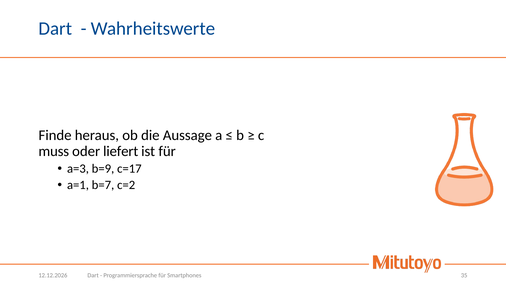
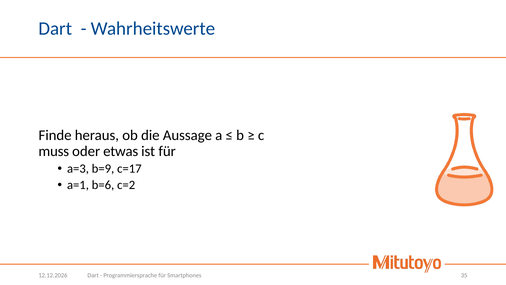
liefert: liefert -> etwas
b=7: b=7 -> b=6
